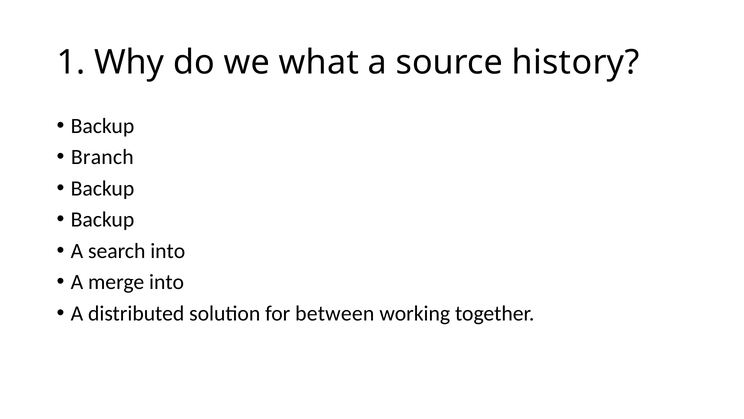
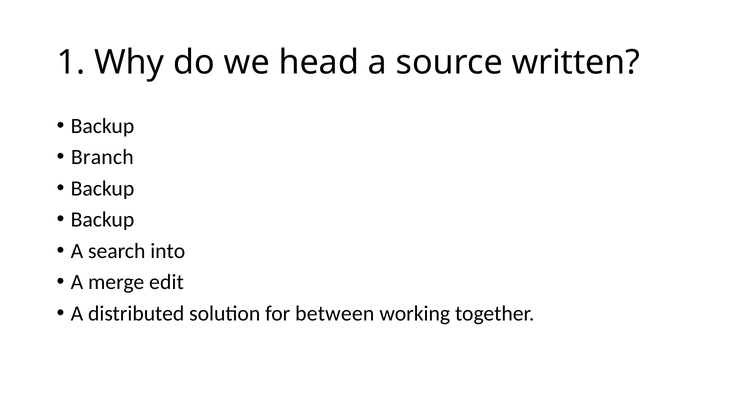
what: what -> head
history: history -> written
merge into: into -> edit
